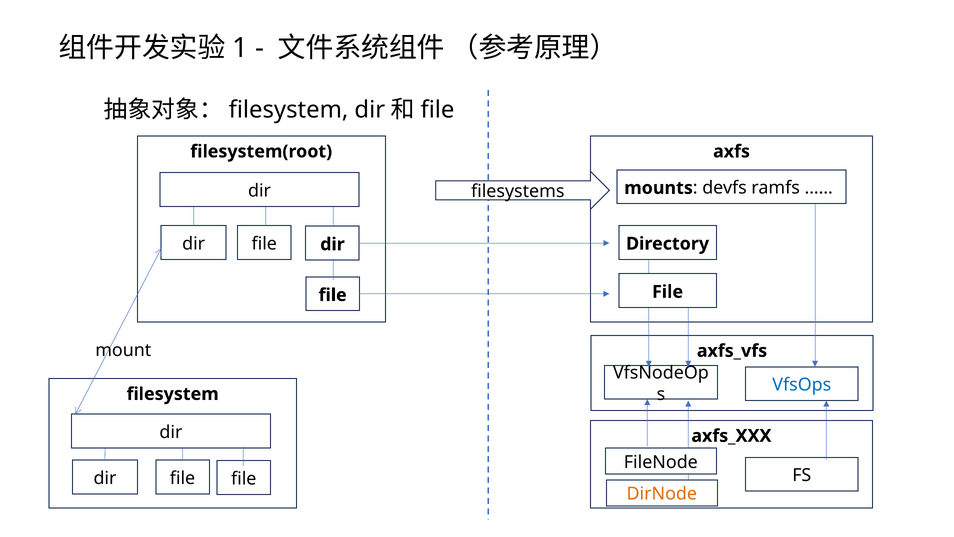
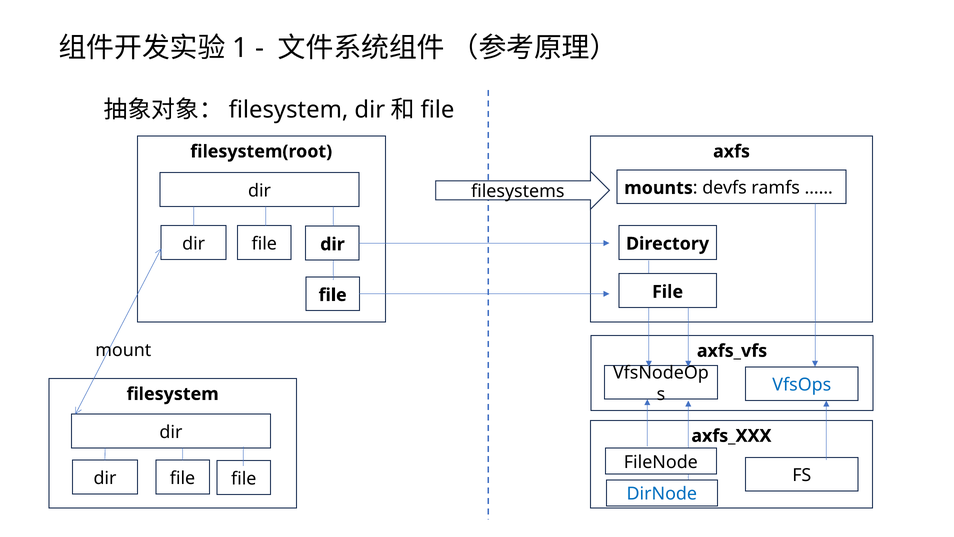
DirNode colour: orange -> blue
